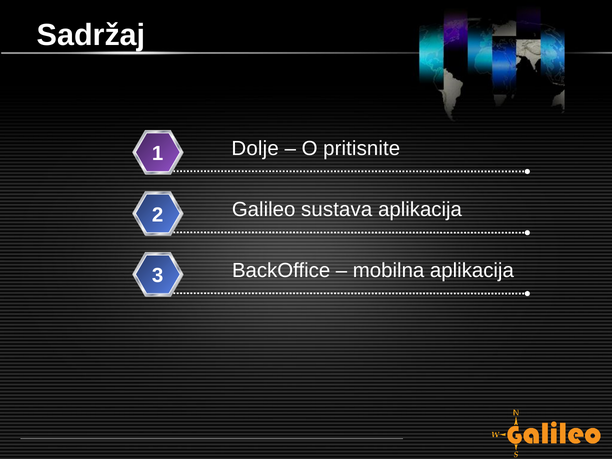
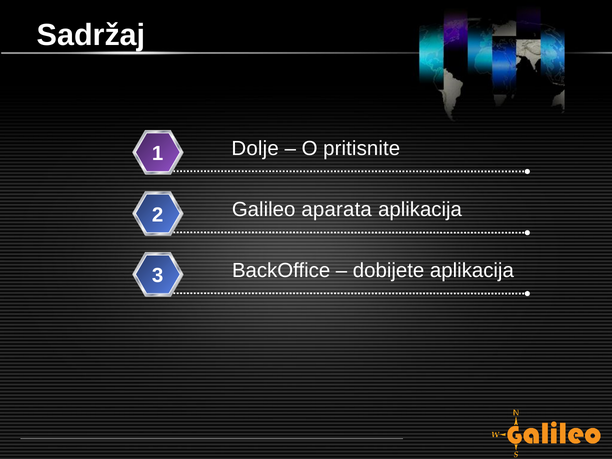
sustava: sustava -> aparata
mobilna: mobilna -> dobijete
